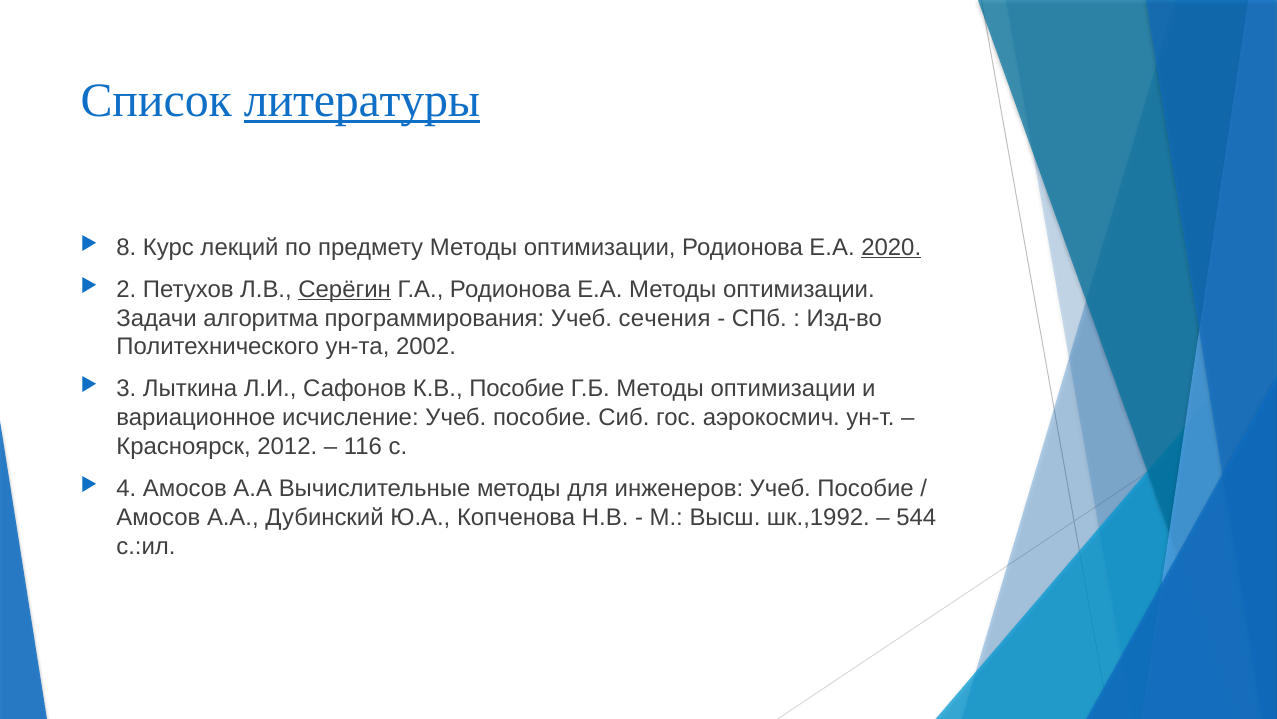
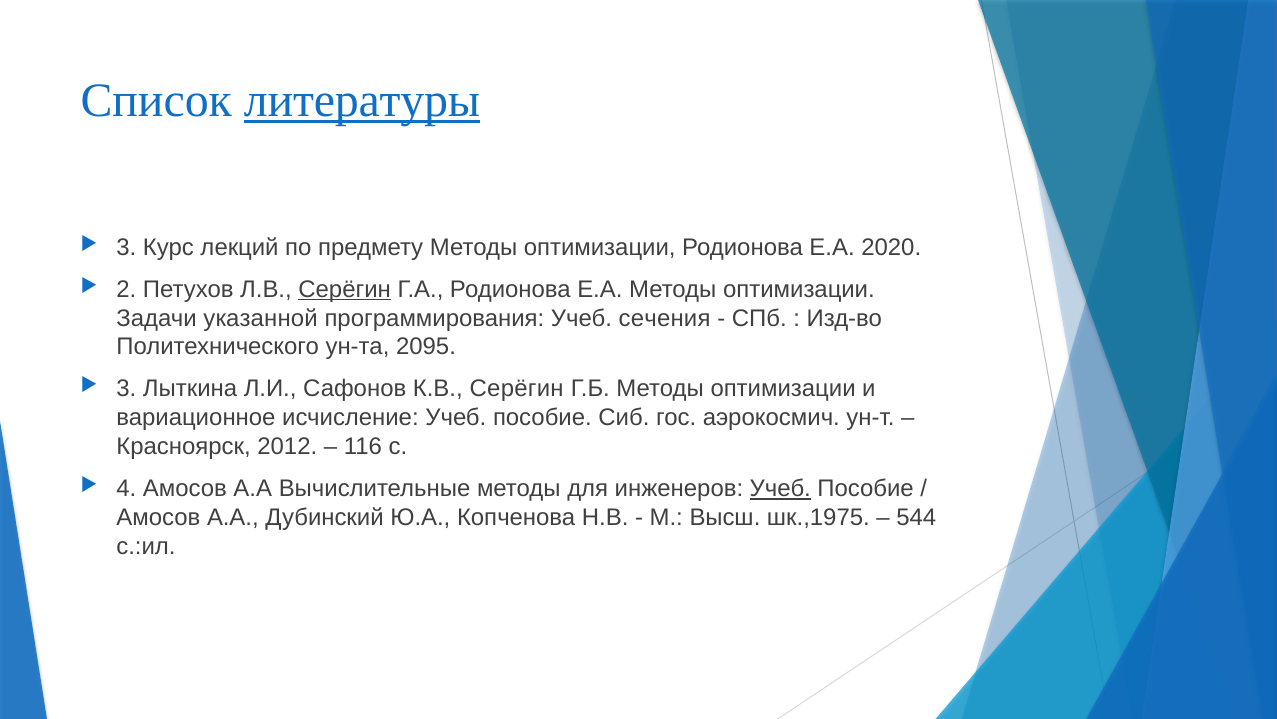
8 at (126, 247): 8 -> 3
2020 underline: present -> none
алгоритма: алгоритма -> указанной
2002: 2002 -> 2095
К.В Пособие: Пособие -> Серёгин
Учеб at (780, 488) underline: none -> present
шк.,1992: шк.,1992 -> шк.,1975
